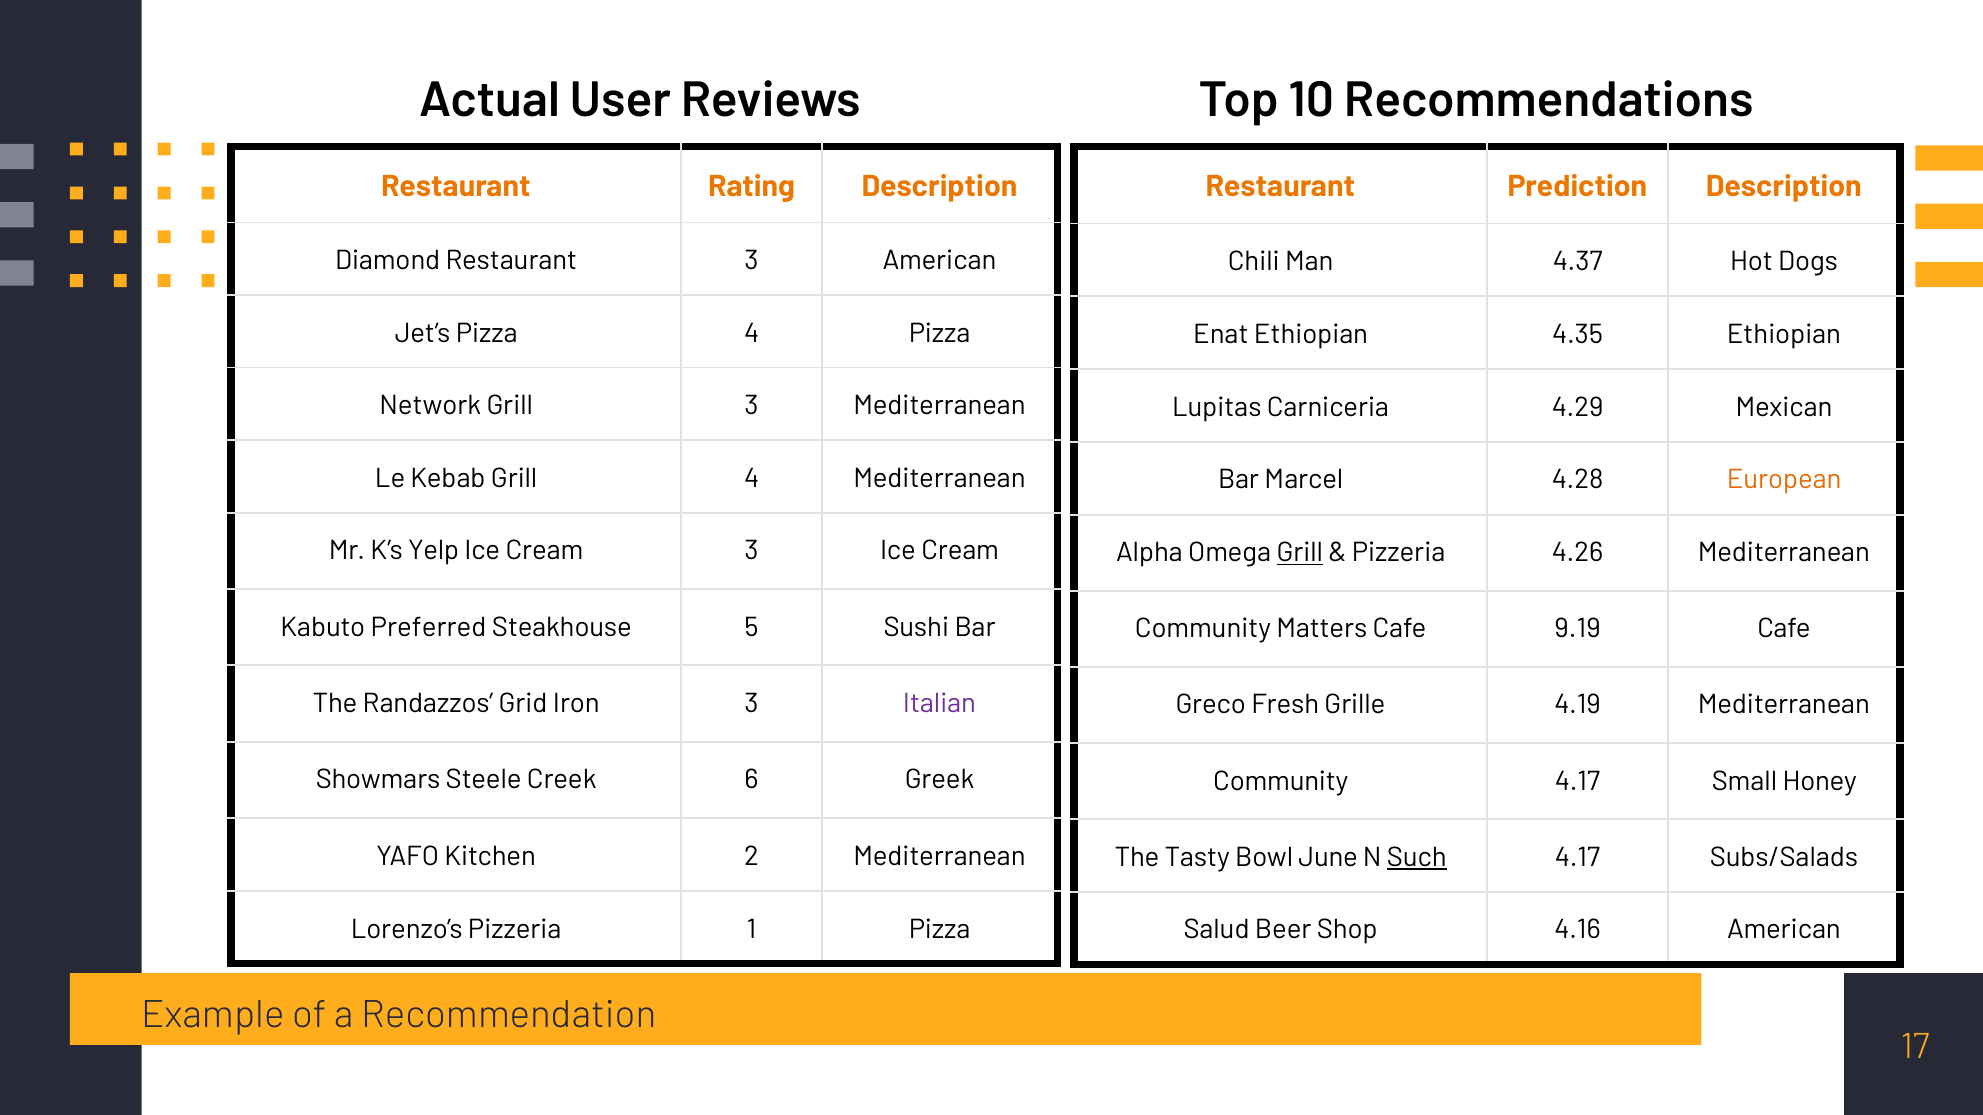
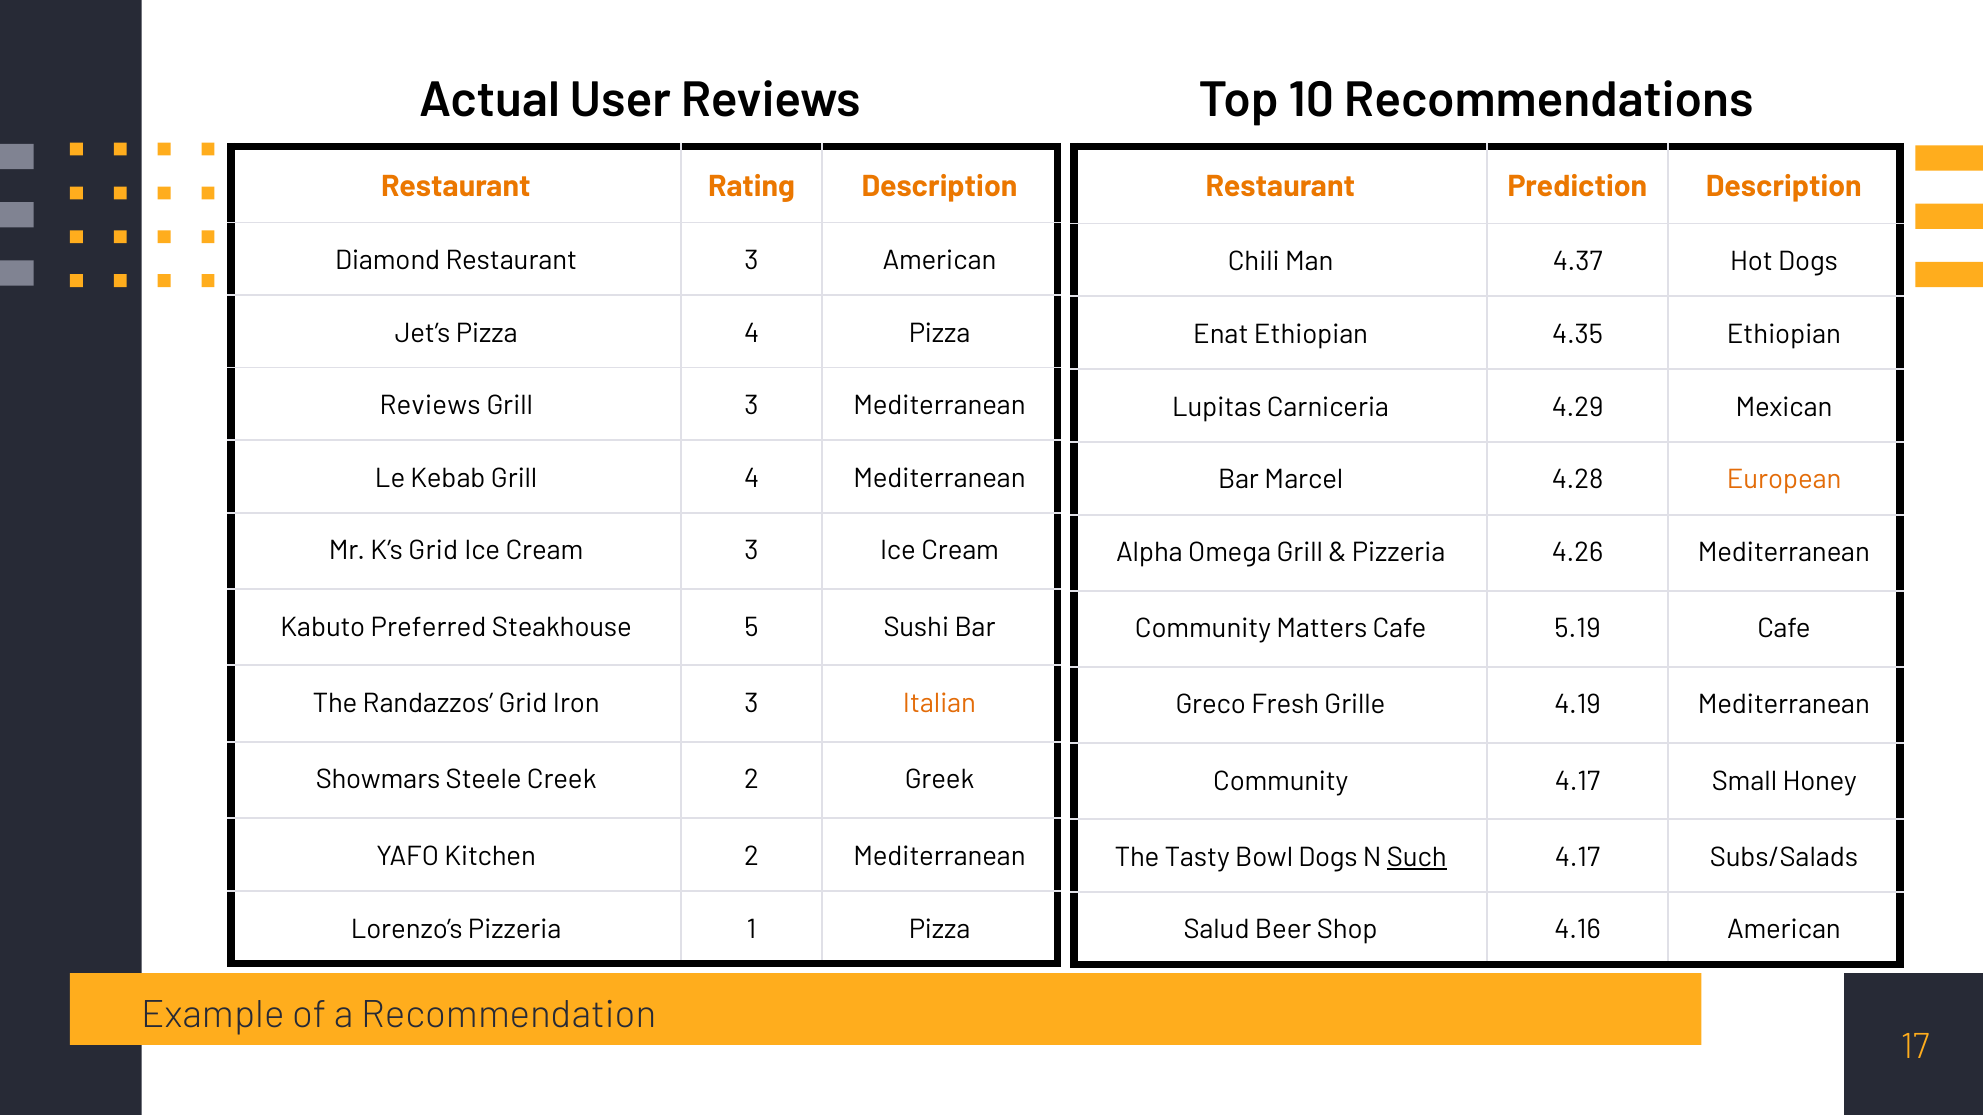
Network at (430, 406): Network -> Reviews
K’s Yelp: Yelp -> Grid
Grill at (1300, 553) underline: present -> none
9.19: 9.19 -> 5.19
Italian colour: purple -> orange
Creek 6: 6 -> 2
Bowl June: June -> Dogs
